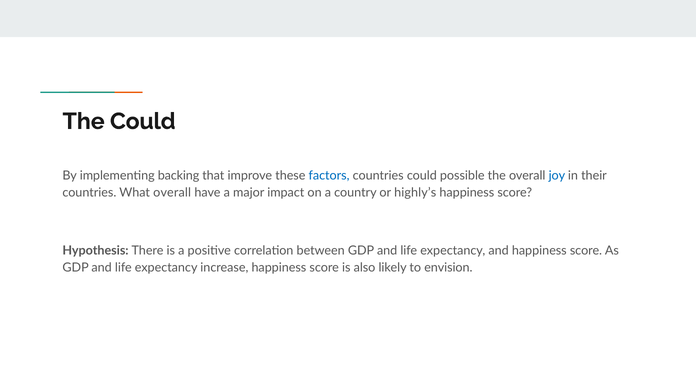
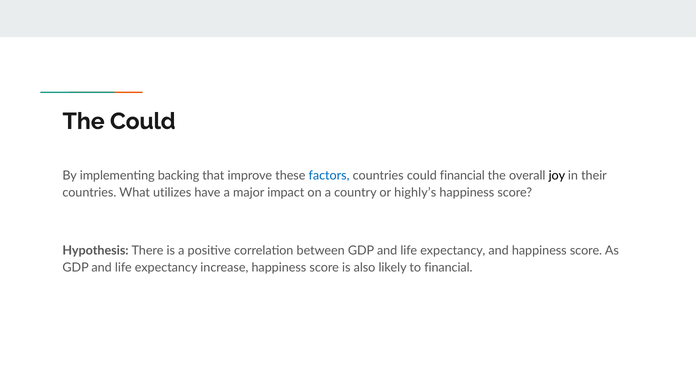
could possible: possible -> financial
joy colour: blue -> black
What overall: overall -> utilizes
to envision: envision -> financial
